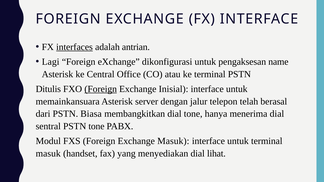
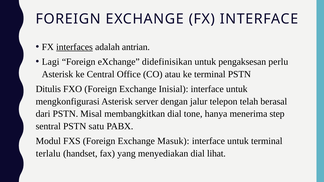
dikonfigurasi: dikonfigurasi -> didefinisikan
name: name -> perlu
Foreign at (101, 89) underline: present -> none
memainkansuara: memainkansuara -> mengkonfigurasi
Biasa: Biasa -> Misal
menerima dial: dial -> step
PSTN tone: tone -> satu
masuk at (48, 154): masuk -> terlalu
